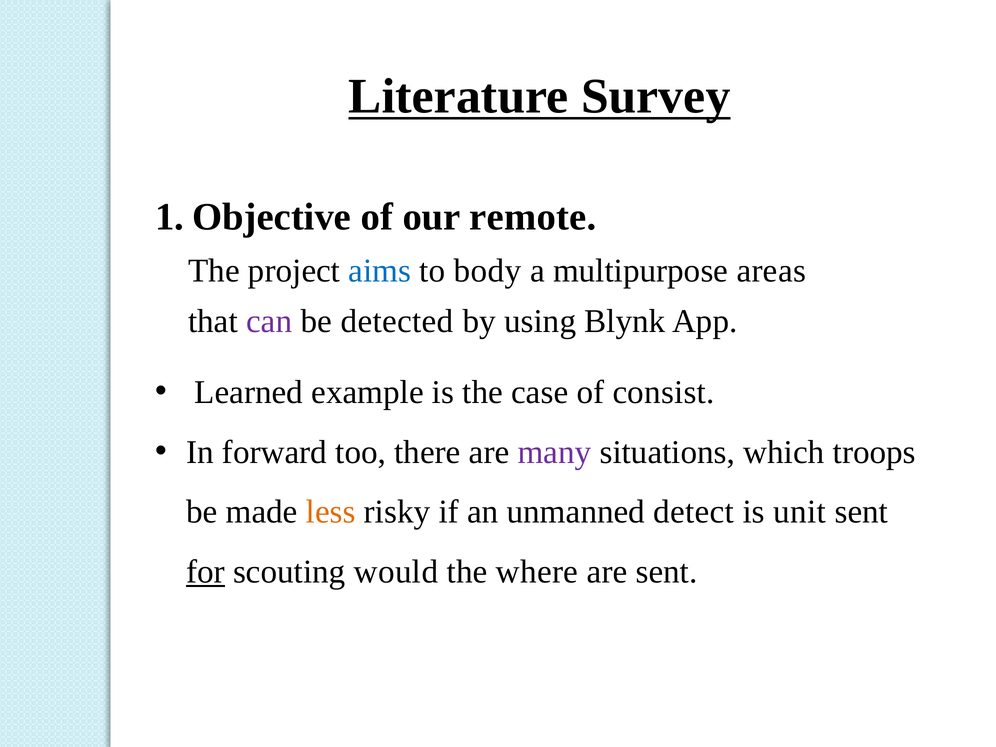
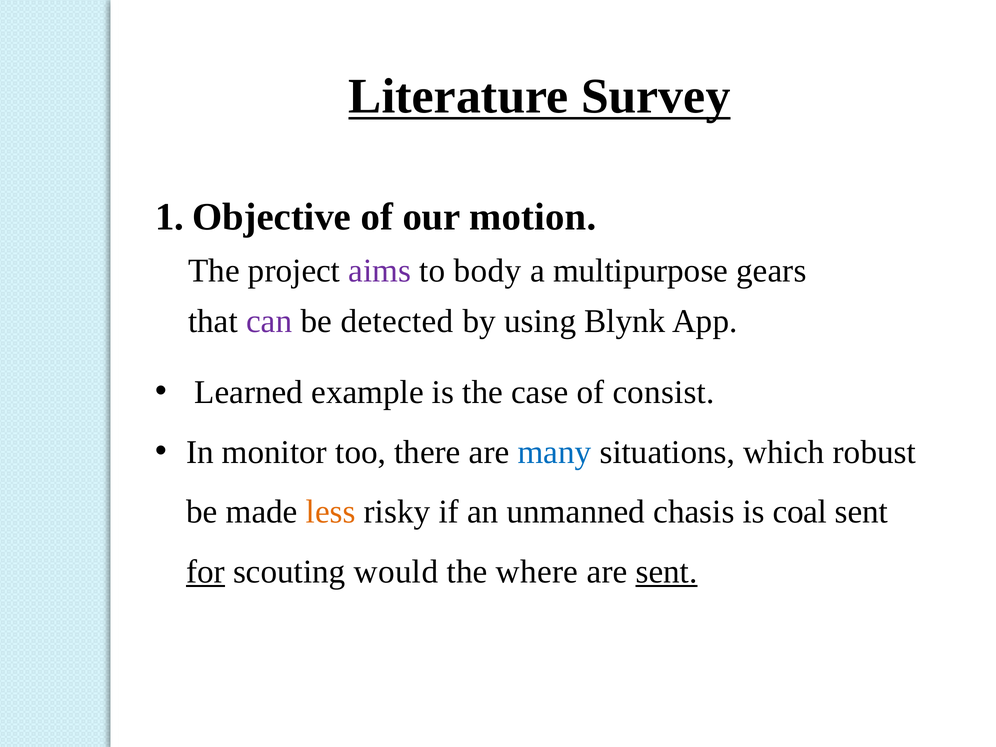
remote: remote -> motion
aims colour: blue -> purple
areas: areas -> gears
forward: forward -> monitor
many colour: purple -> blue
troops: troops -> robust
detect: detect -> chasis
unit: unit -> coal
sent at (666, 572) underline: none -> present
